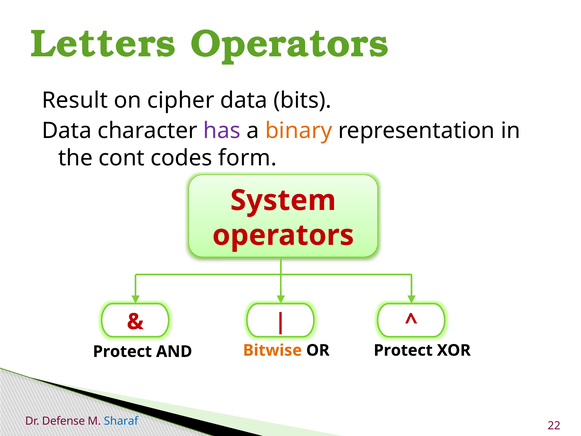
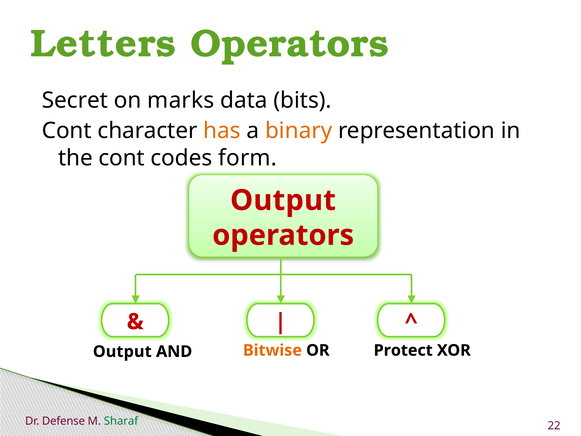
Result: Result -> Secret
cipher: cipher -> marks
Data at (67, 131): Data -> Cont
has colour: purple -> orange
System at (283, 200): System -> Output
Protect at (122, 351): Protect -> Output
Sharaf colour: blue -> green
